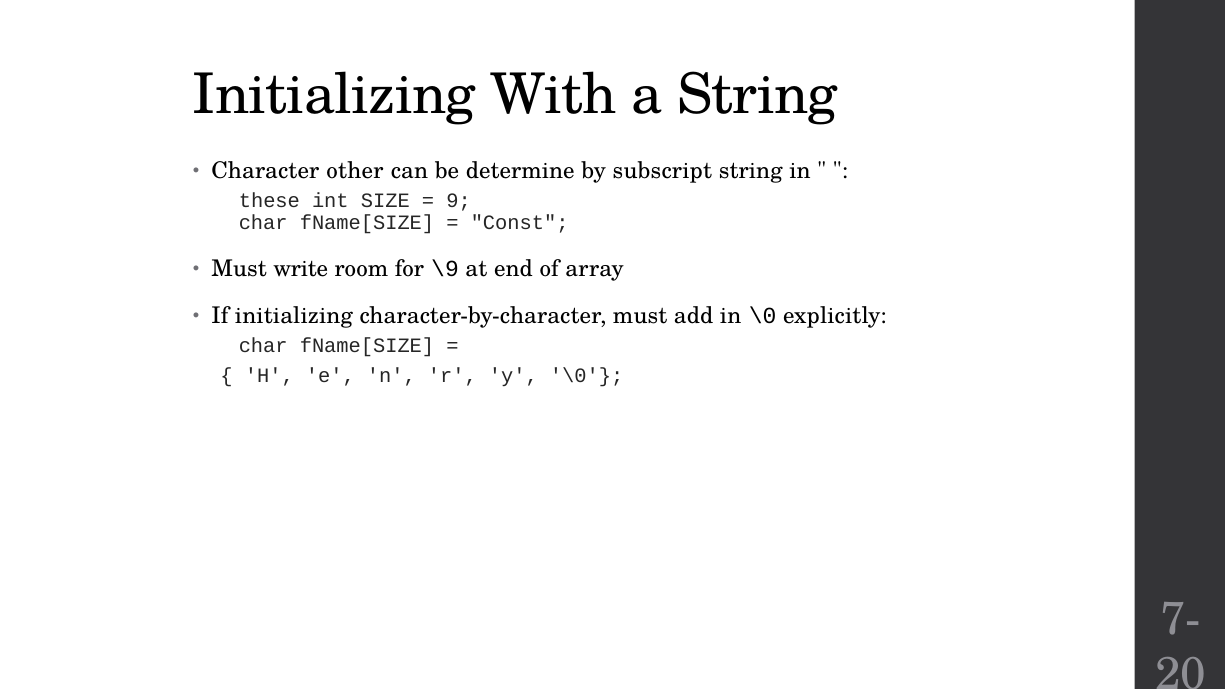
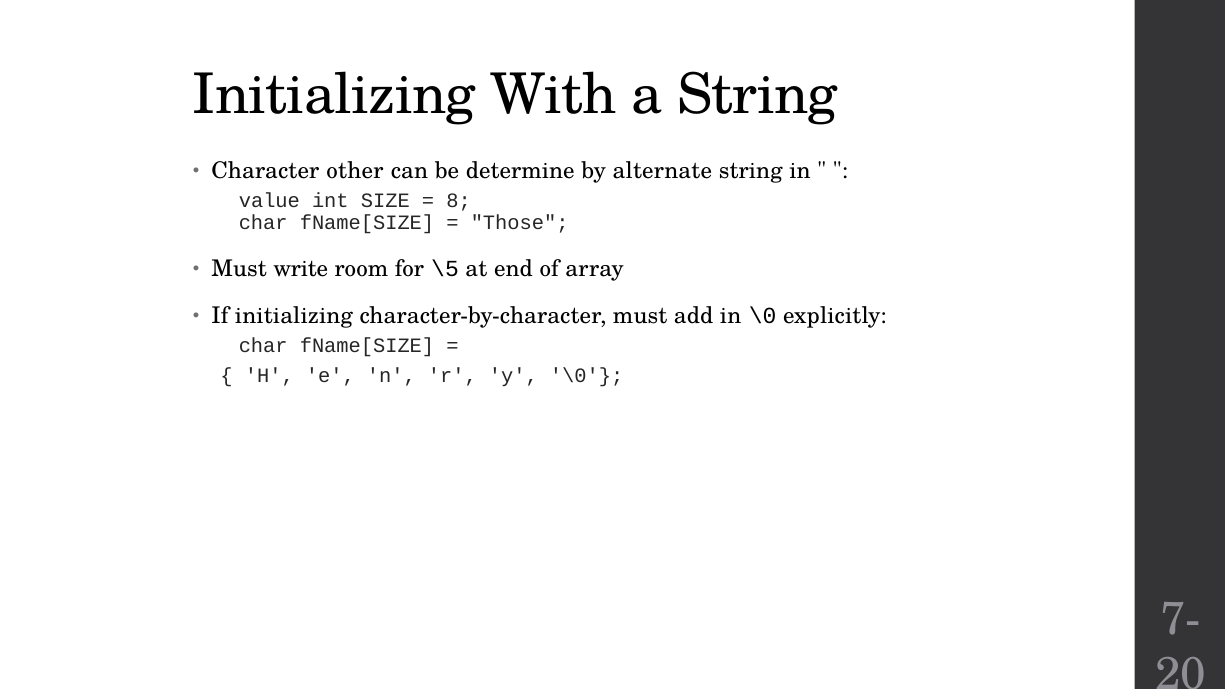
subscript: subscript -> alternate
these: these -> value
9: 9 -> 8
Const: Const -> Those
\9: \9 -> \5
